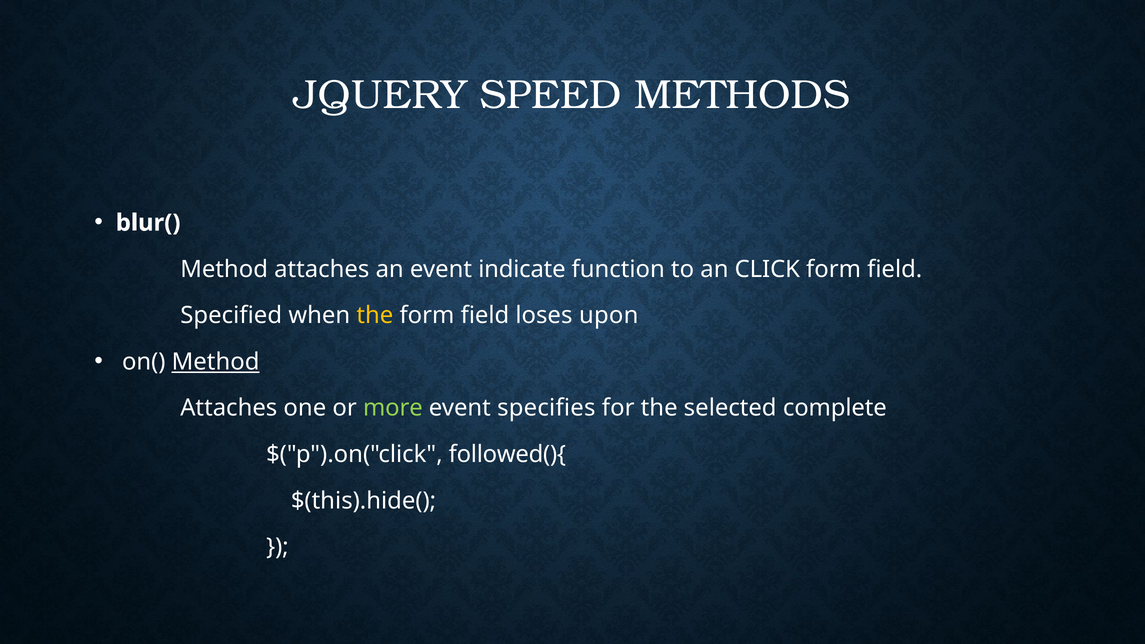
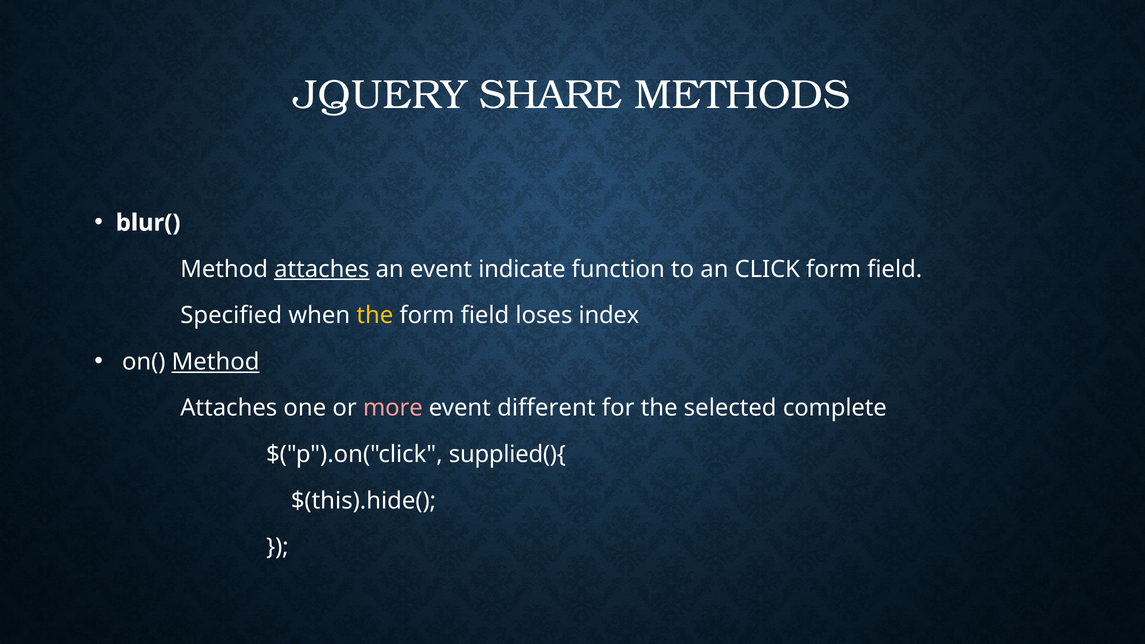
SPEED: SPEED -> SHARE
attaches at (322, 269) underline: none -> present
upon: upon -> index
more colour: light green -> pink
specifies: specifies -> different
followed(){: followed(){ -> supplied(){
